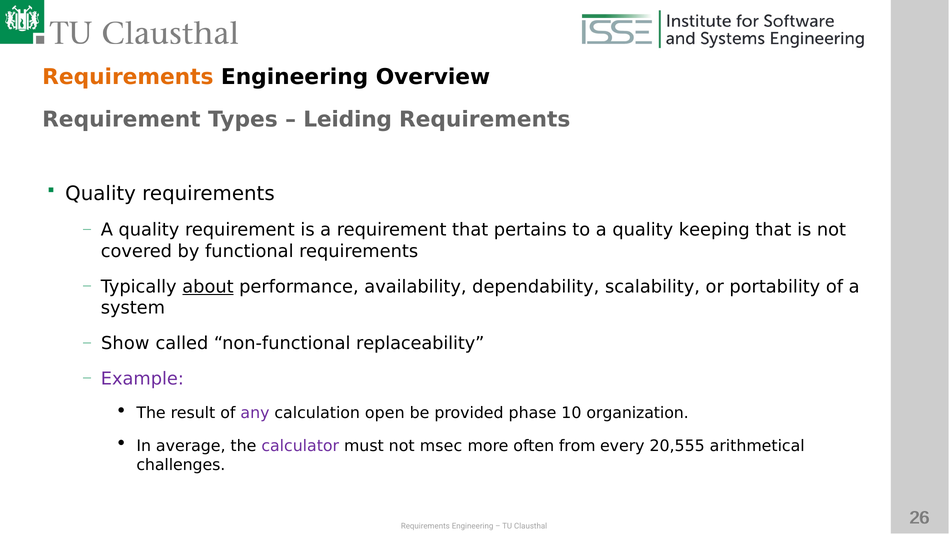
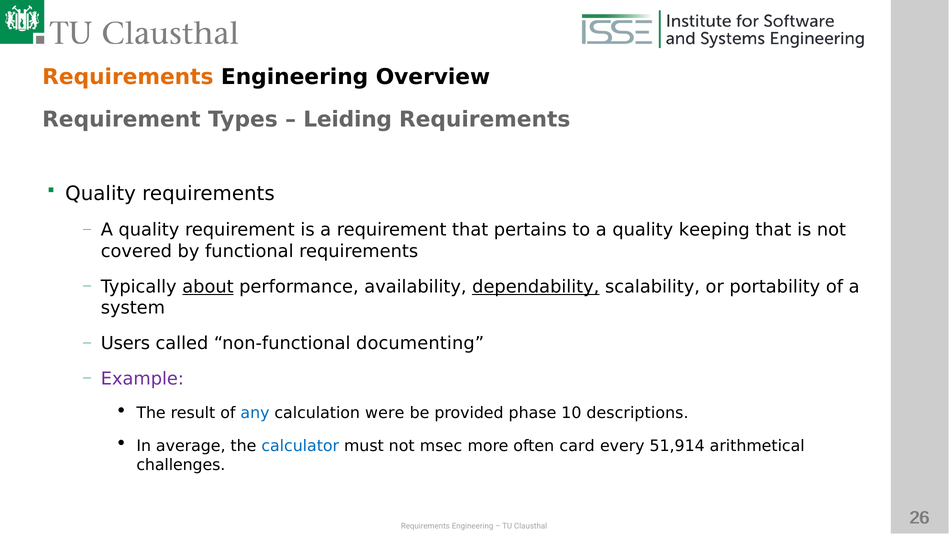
dependability underline: none -> present
Show: Show -> Users
replaceability: replaceability -> documenting
any colour: purple -> blue
open: open -> were
organization: organization -> descriptions
calculator colour: purple -> blue
from: from -> card
20,555: 20,555 -> 51,914
